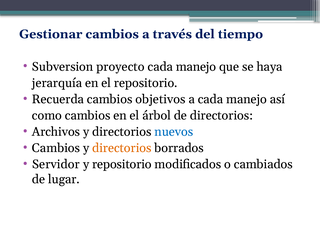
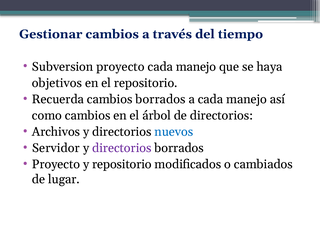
jerarquía: jerarquía -> objetivos
cambios objetivos: objetivos -> borrados
Cambios at (56, 148): Cambios -> Servidor
directorios at (122, 148) colour: orange -> purple
Servidor at (56, 164): Servidor -> Proyecto
